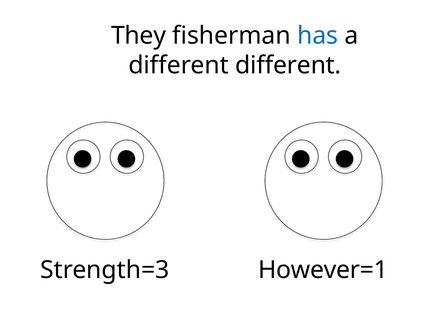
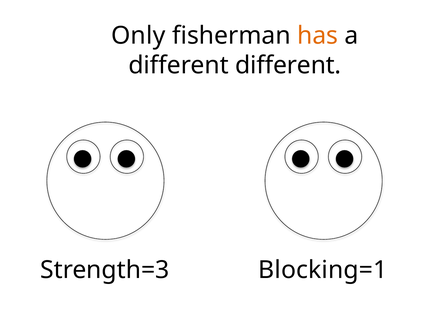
They: They -> Only
has colour: blue -> orange
However=1: However=1 -> Blocking=1
